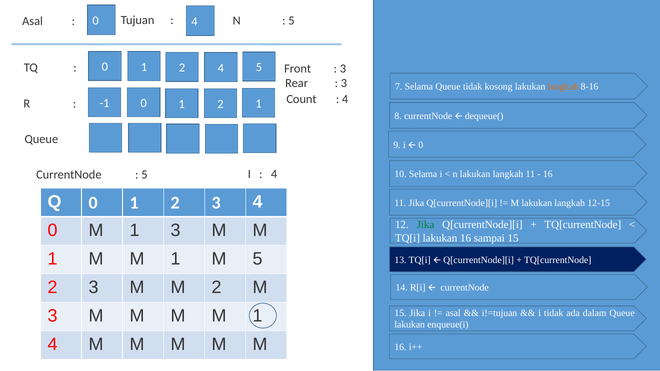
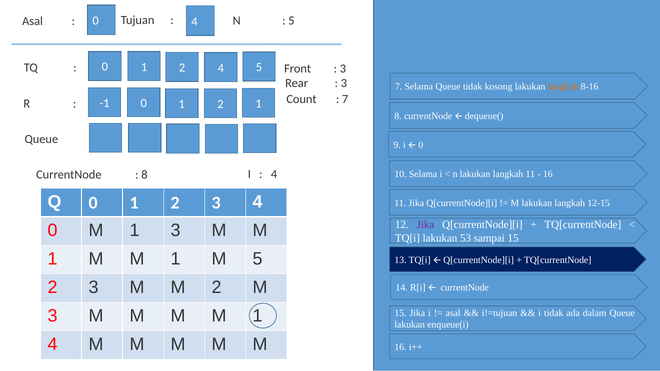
4 at (345, 99): 4 -> 7
5 at (144, 175): 5 -> 8
Jika at (425, 225) colour: green -> purple
lakukan 16: 16 -> 53
